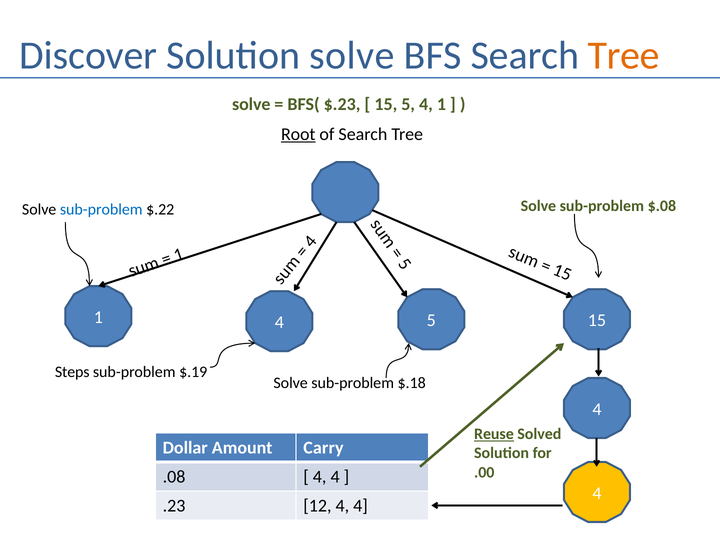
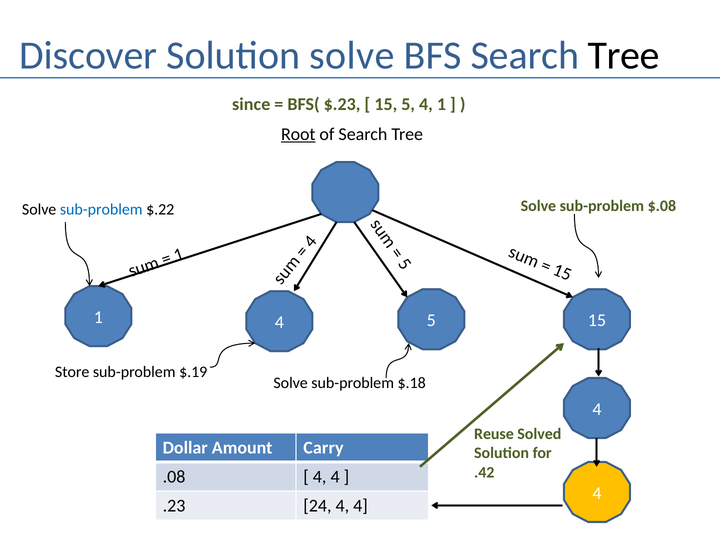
Tree at (623, 56) colour: orange -> black
solve at (251, 104): solve -> since
Steps: Steps -> Store
Reuse underline: present -> none
.00: .00 -> .42
12: 12 -> 24
